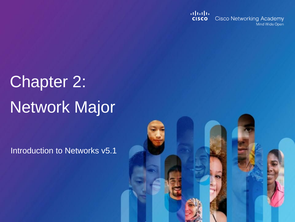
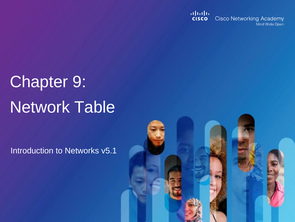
2: 2 -> 9
Major: Major -> Table
